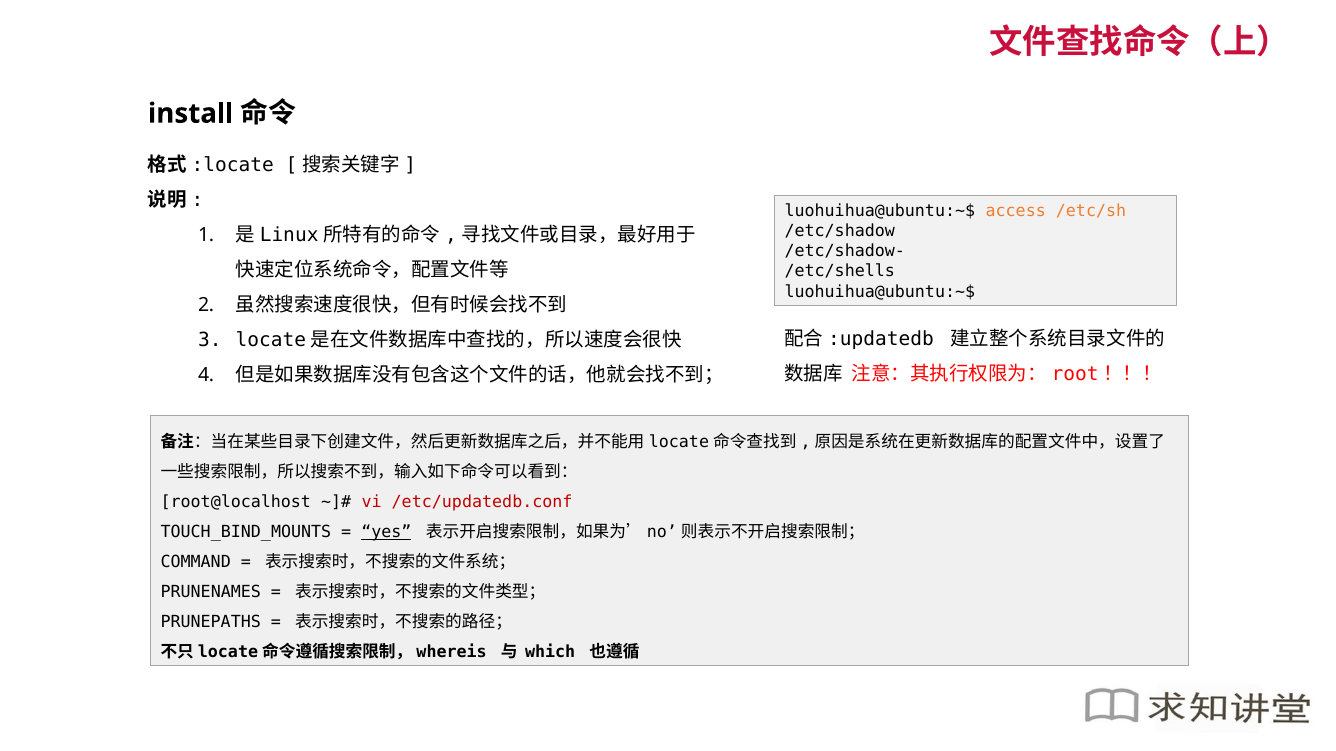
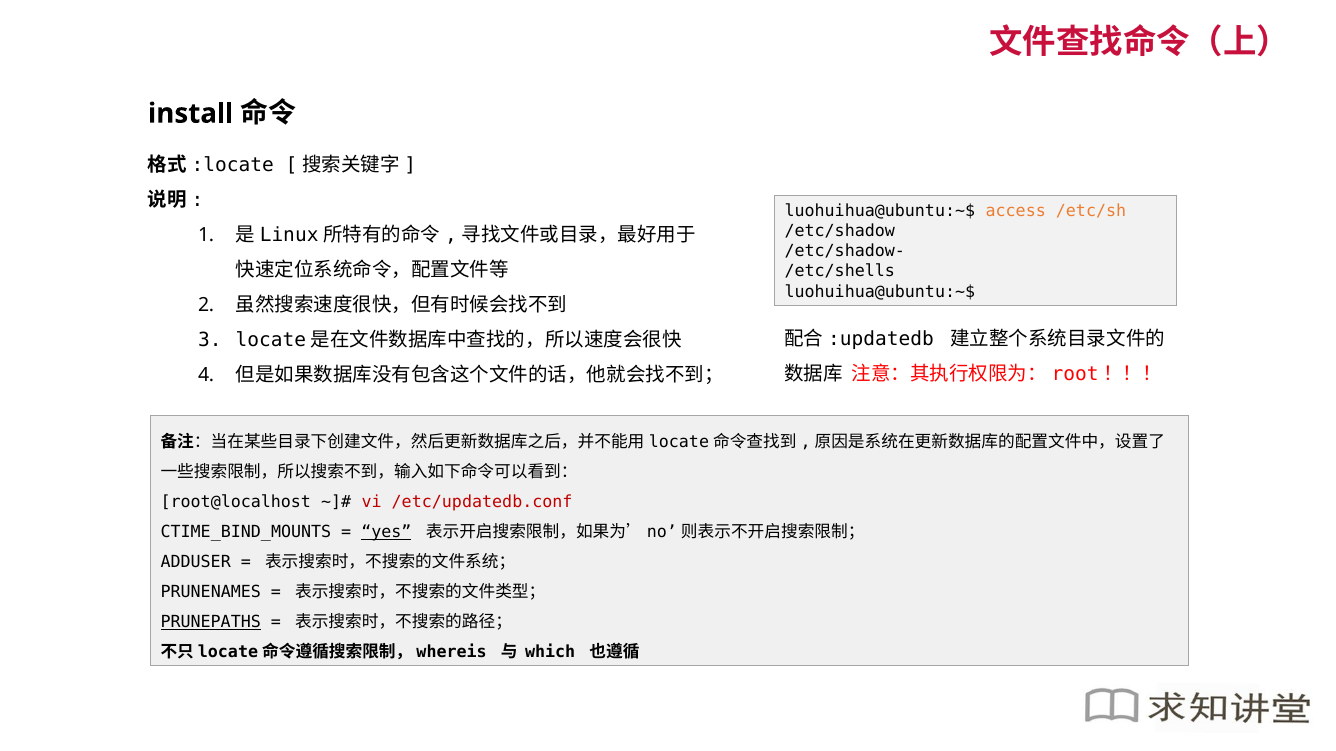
TOUCH_BIND_MOUNTS: TOUCH_BIND_MOUNTS -> CTIME_BIND_MOUNTS
COMMAND: COMMAND -> ADDUSER
PRUNEPATHS underline: none -> present
